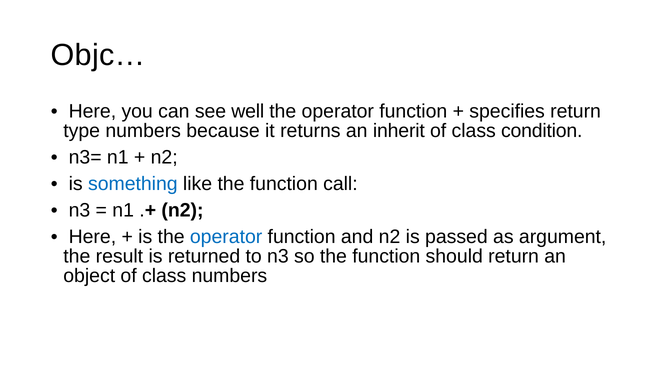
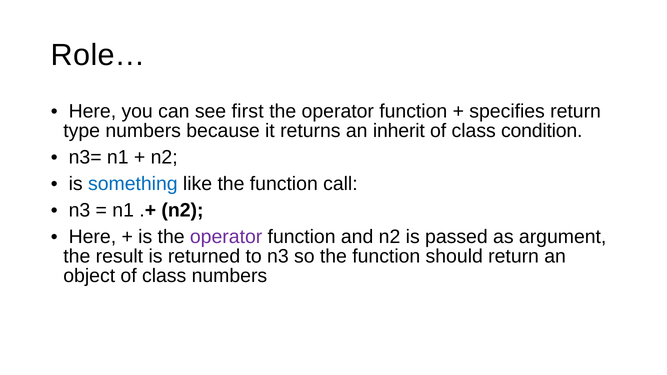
Objc…: Objc… -> Role…
well: well -> first
operator at (226, 237) colour: blue -> purple
